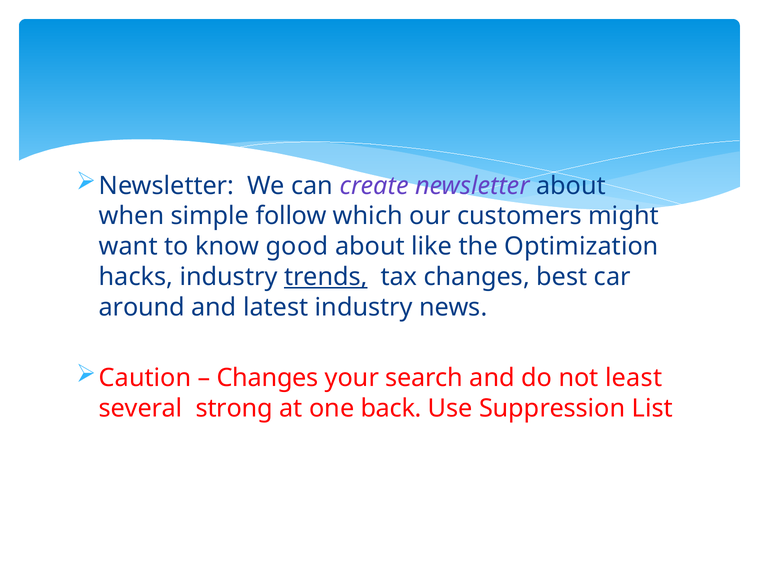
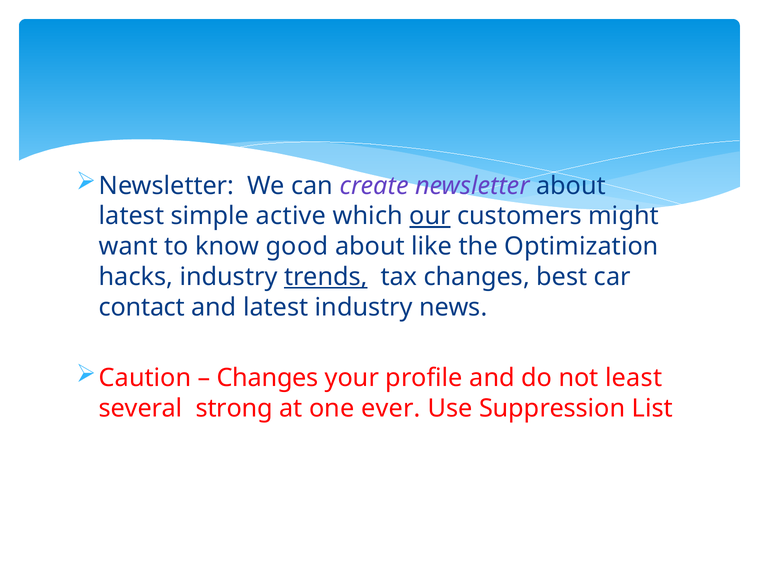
when at (132, 216): when -> latest
follow: follow -> active
our underline: none -> present
around: around -> contact
search: search -> profile
back: back -> ever
